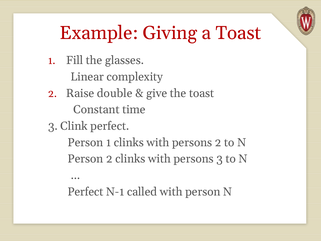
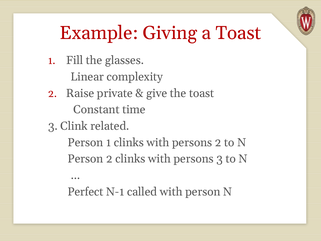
double: double -> private
Clink perfect: perfect -> related
